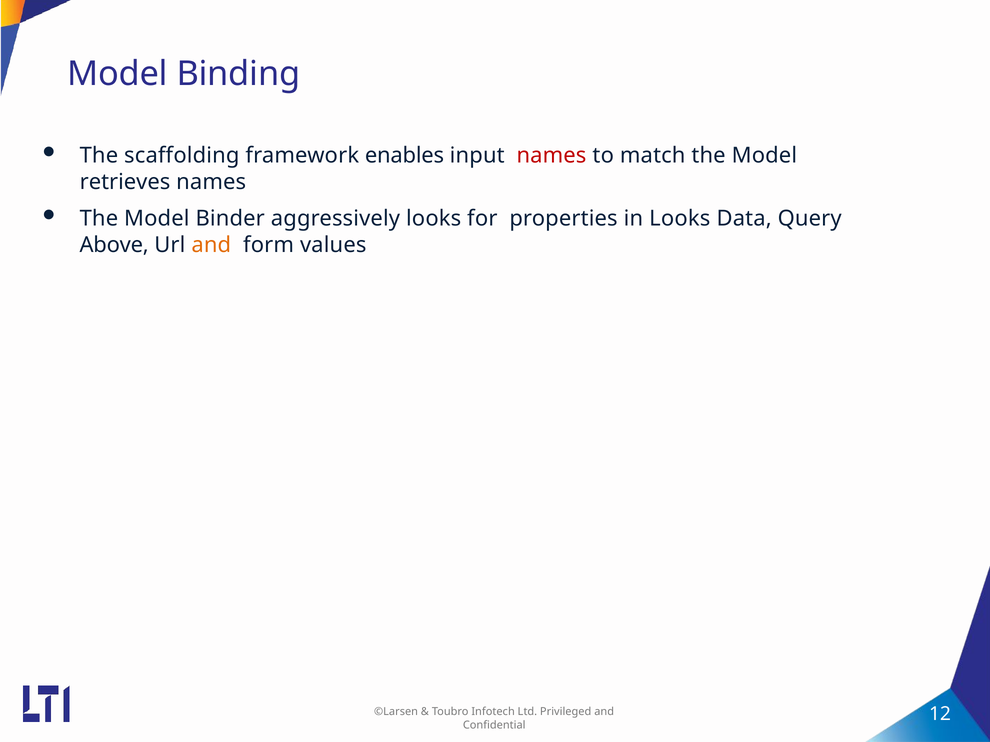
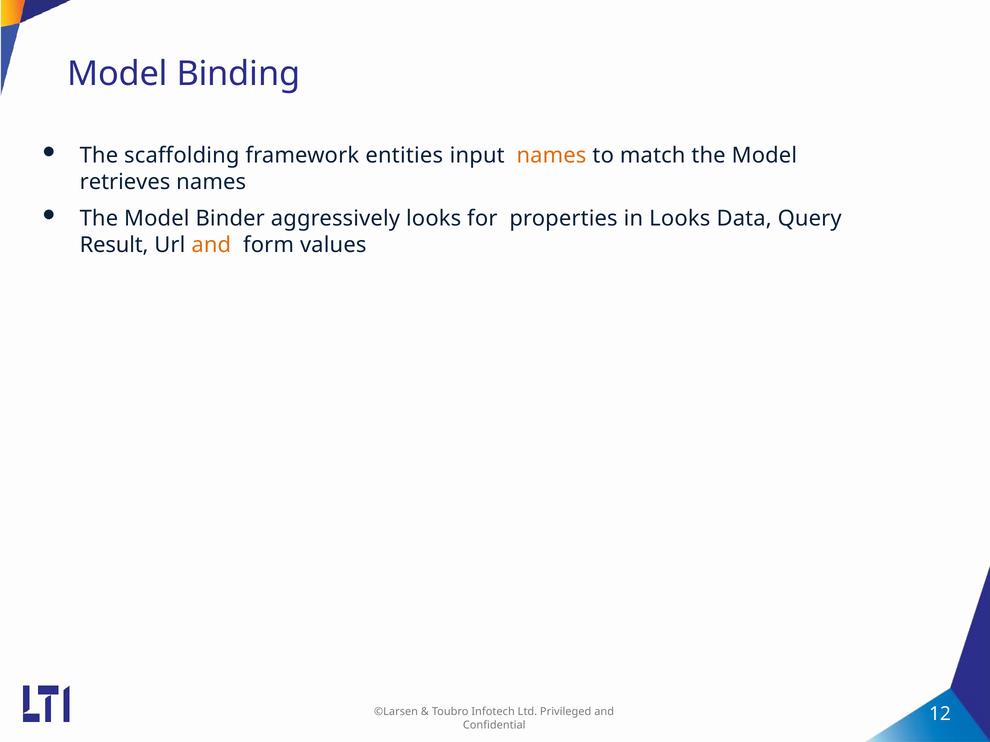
enables: enables -> entities
names at (551, 156) colour: red -> orange
Above: Above -> Result
